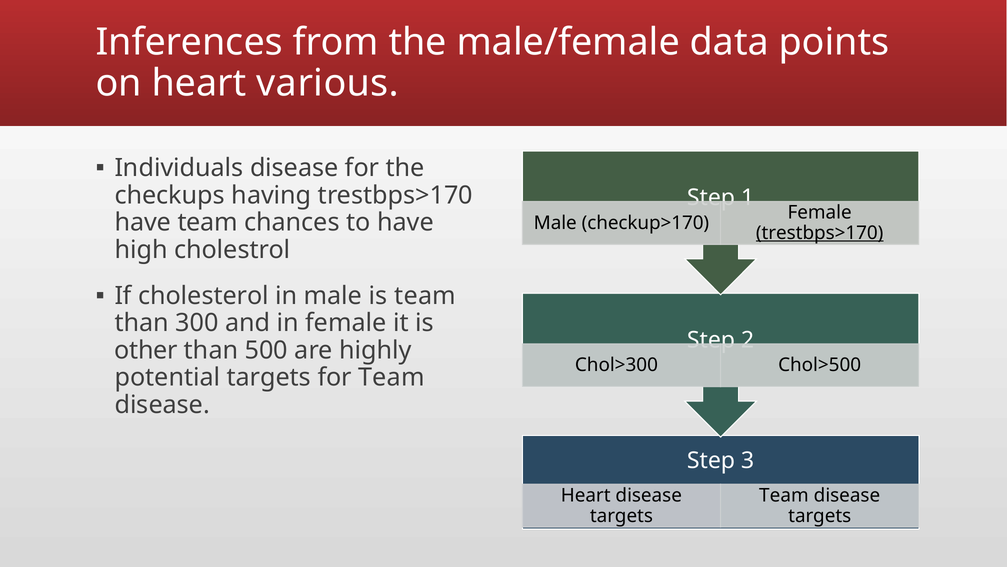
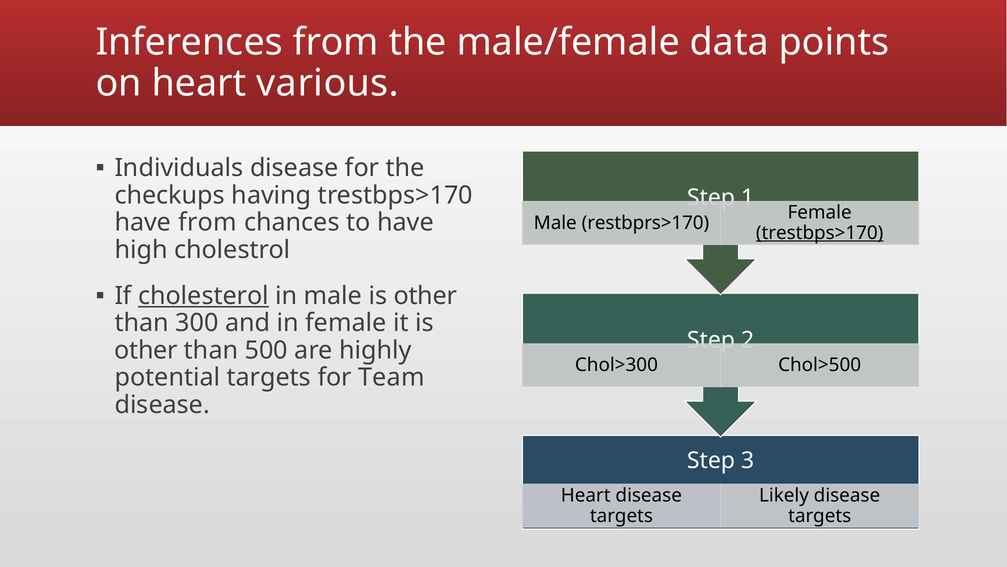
have team: team -> from
checkup>170: checkup>170 -> restbprs>170
cholesterol underline: none -> present
male is team: team -> other
Team at (784, 495): Team -> Likely
